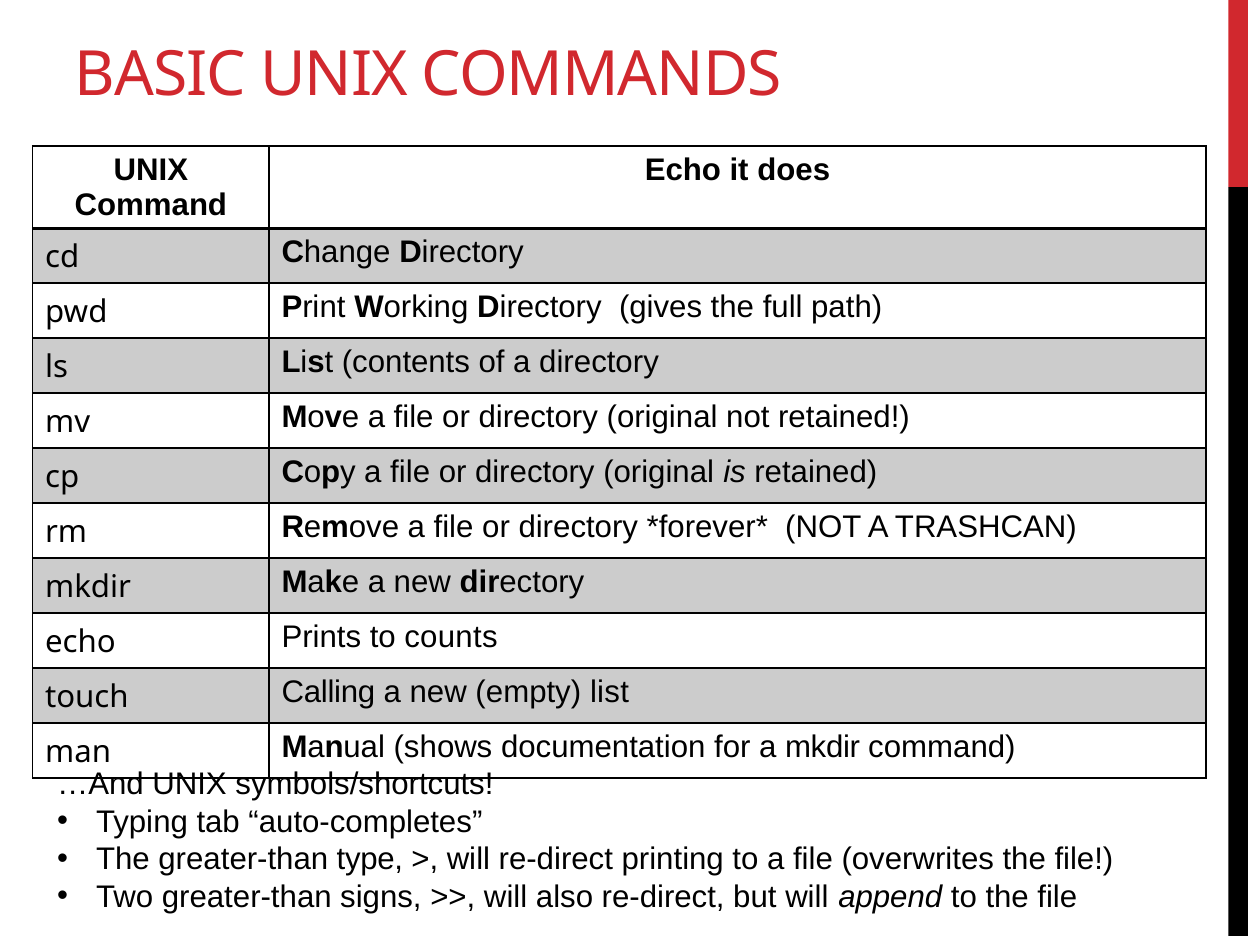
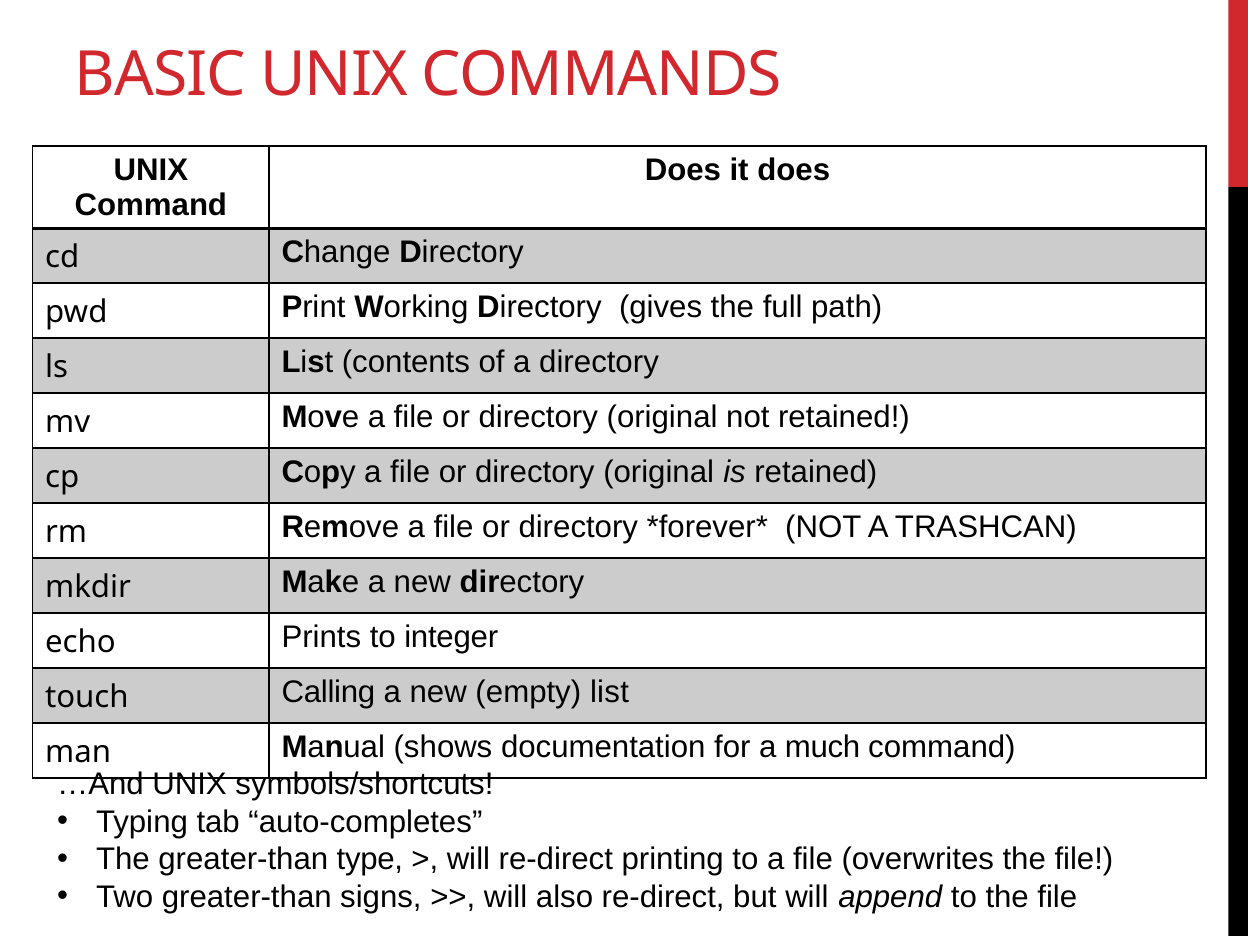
Echo at (683, 170): Echo -> Does
counts: counts -> integer
a mkdir: mkdir -> much
